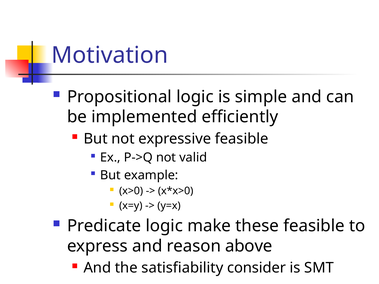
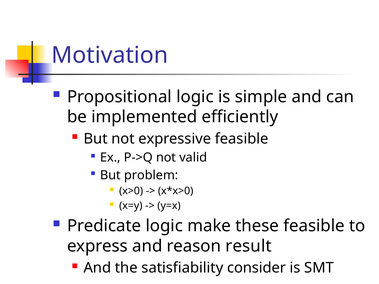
example: example -> problem
above: above -> result
